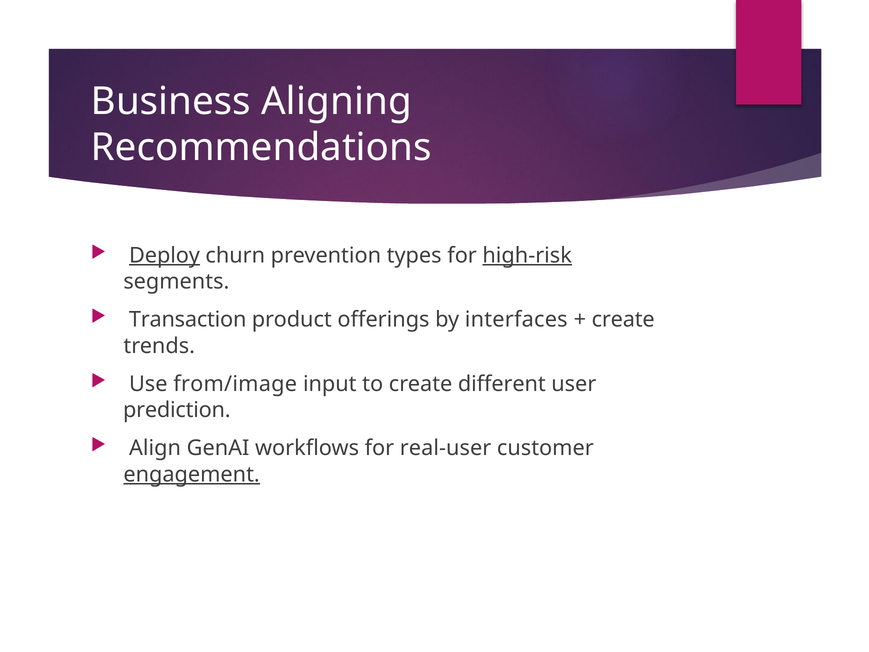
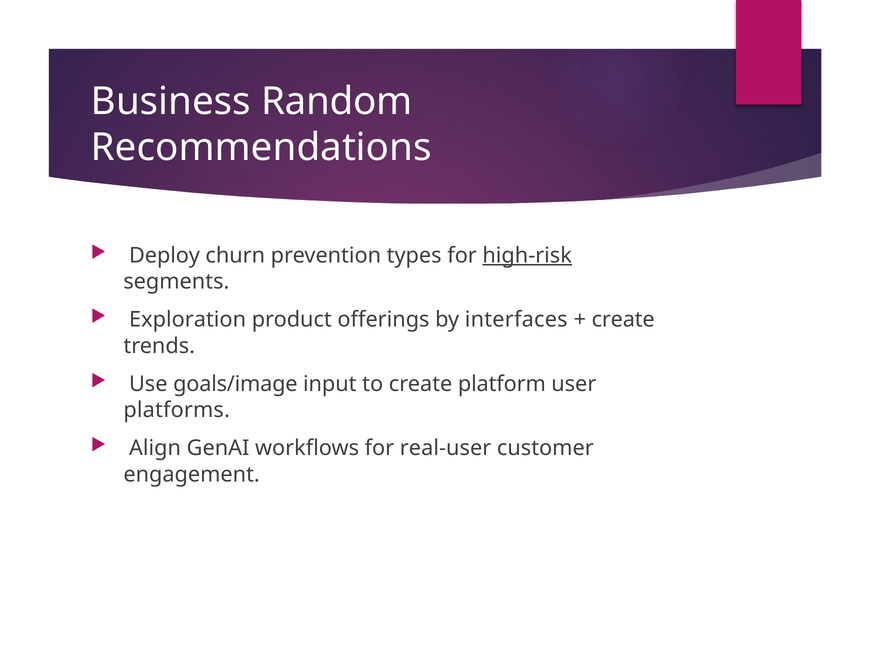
Aligning: Aligning -> Random
Deploy underline: present -> none
Transaction: Transaction -> Exploration
from/image: from/image -> goals/image
different: different -> platform
prediction: prediction -> platforms
engagement underline: present -> none
